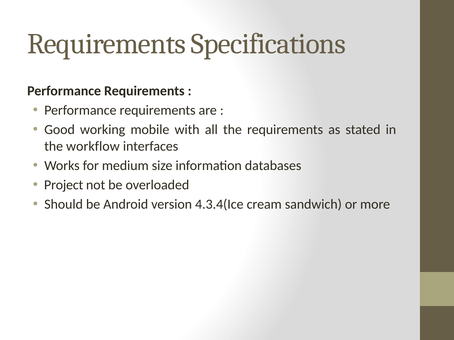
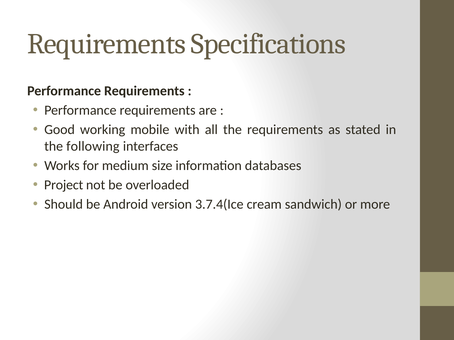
workflow: workflow -> following
4.3.4(Ice: 4.3.4(Ice -> 3.7.4(Ice
